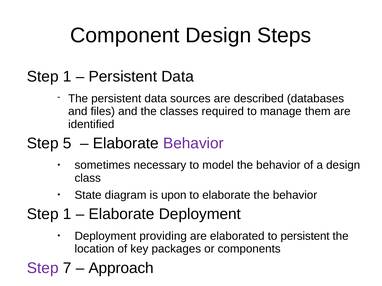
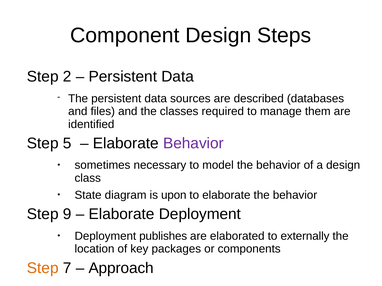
1 at (67, 77): 1 -> 2
1 at (67, 214): 1 -> 9
providing: providing -> publishes
to persistent: persistent -> externally
Step at (43, 268) colour: purple -> orange
